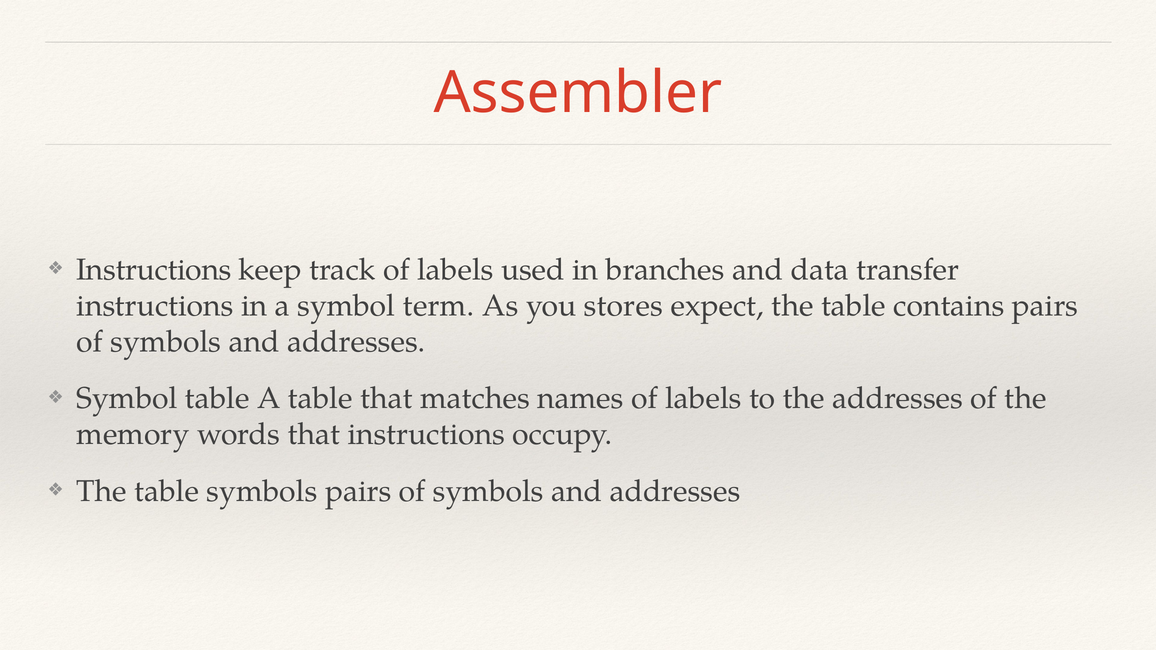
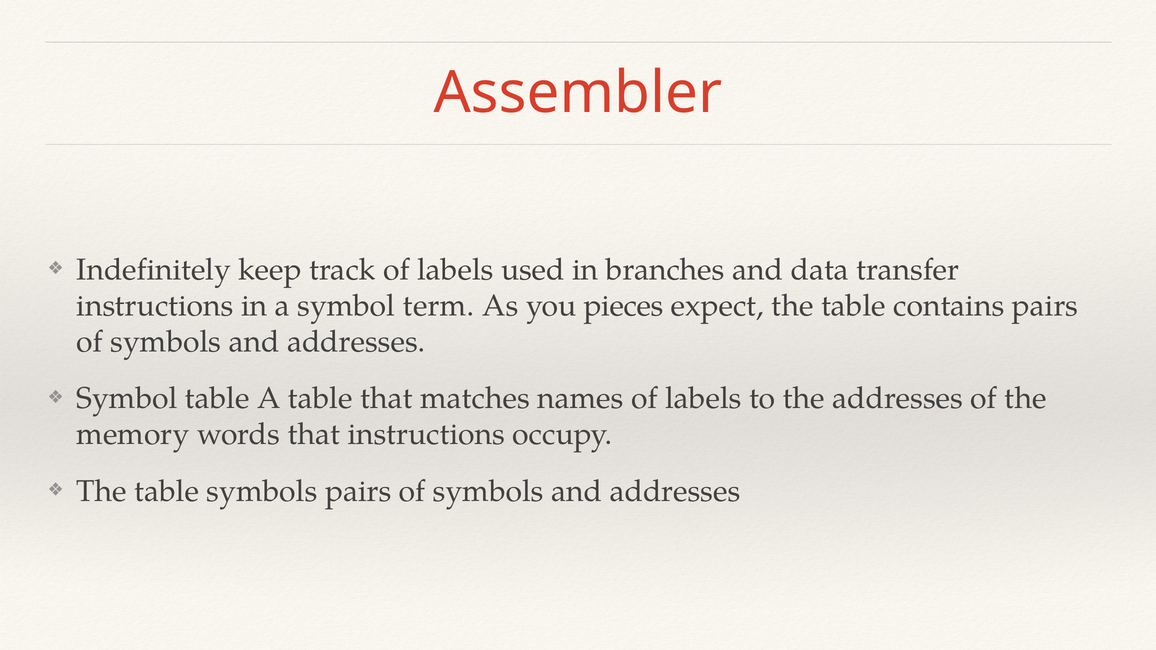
Instructions at (154, 270): Instructions -> Indefinitely
stores: stores -> pieces
